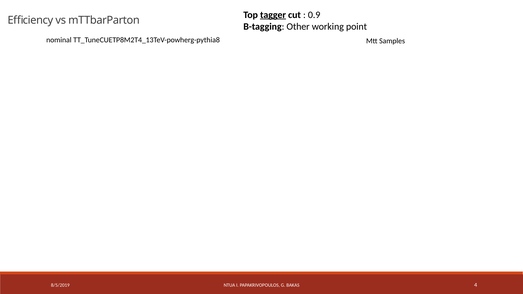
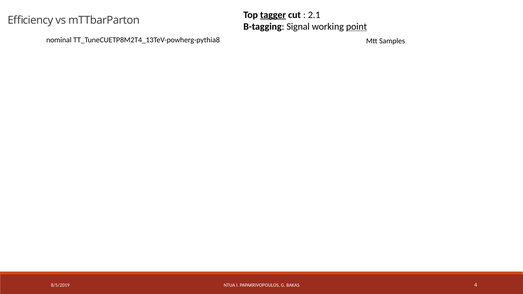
0.9: 0.9 -> 2.1
Other: Other -> Signal
point underline: none -> present
